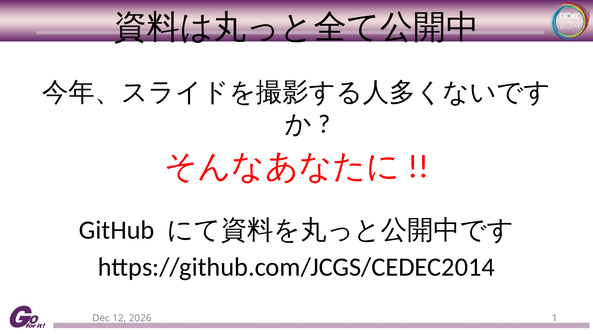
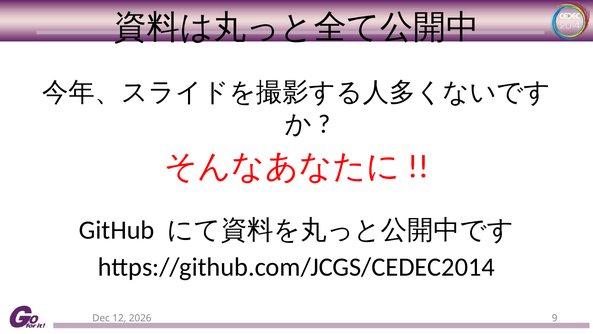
1: 1 -> 9
